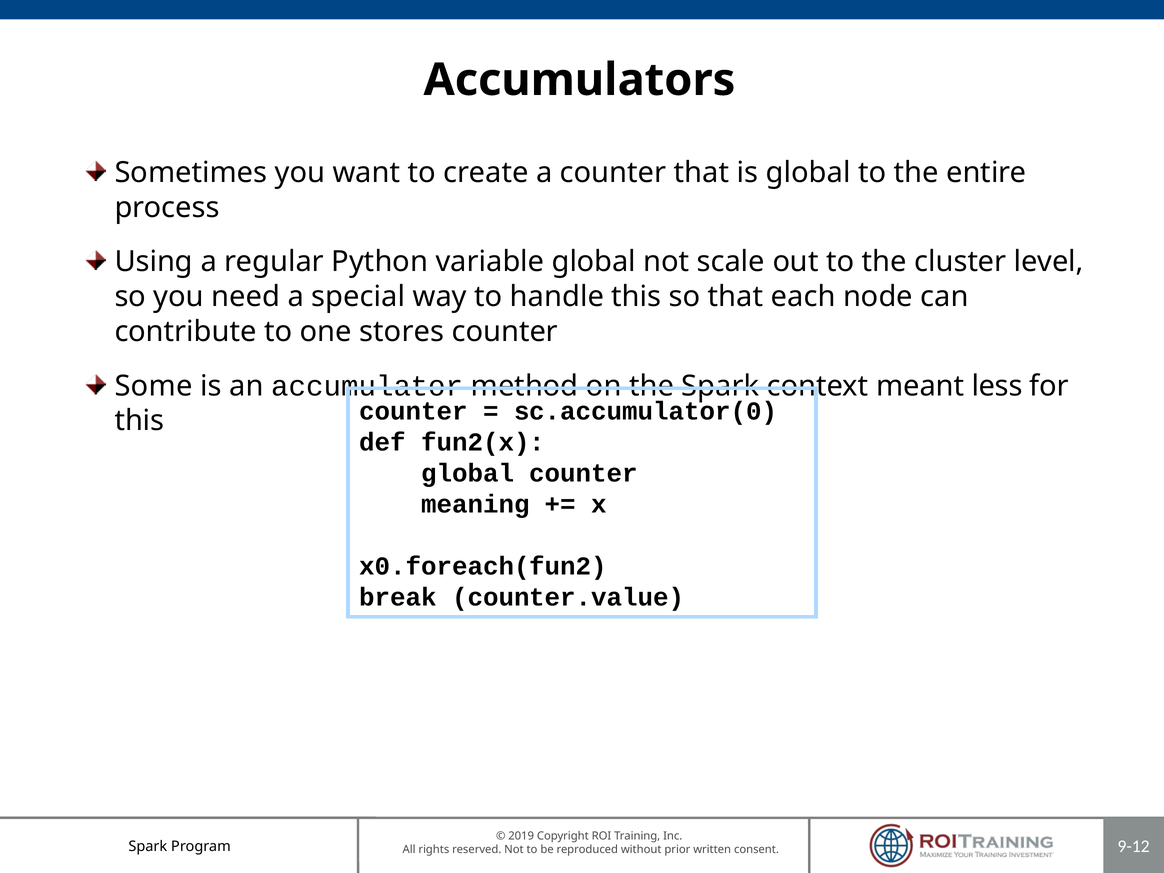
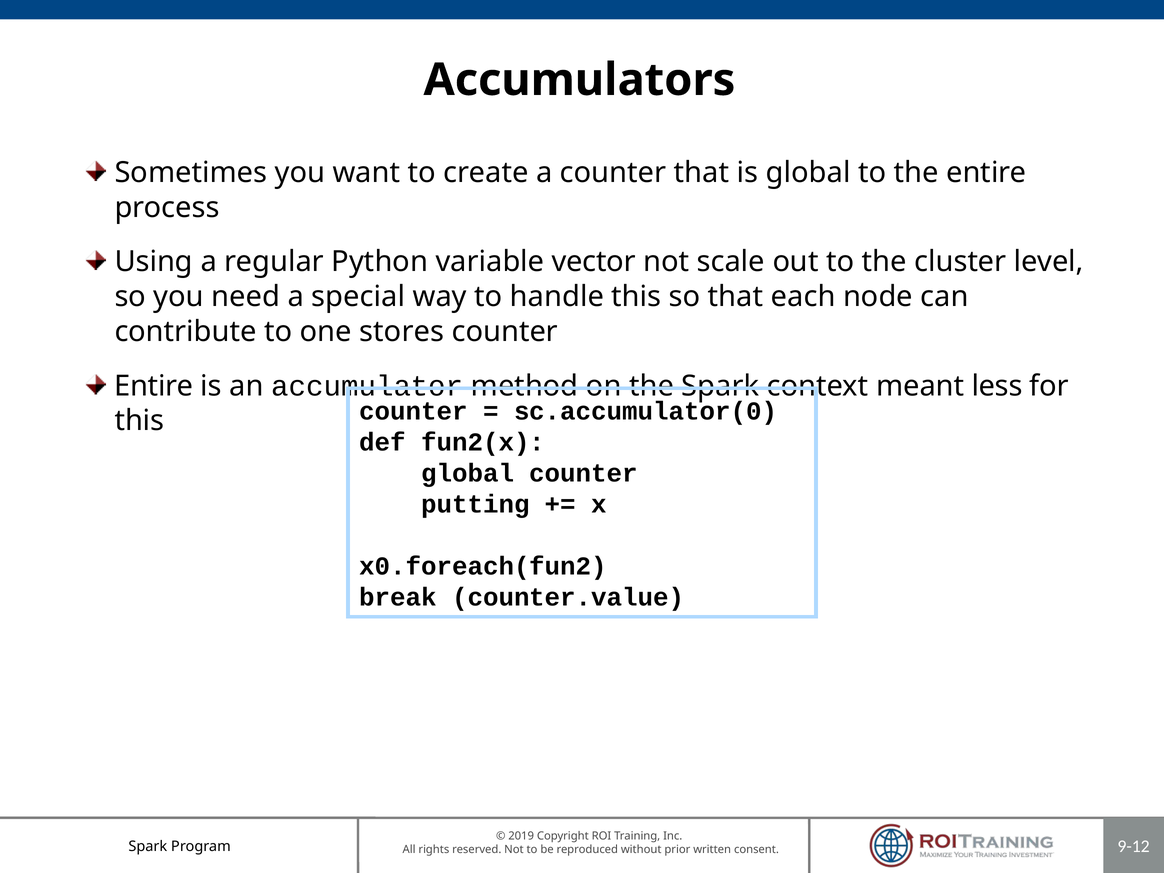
variable global: global -> vector
Some at (154, 386): Some -> Entire
meaning: meaning -> putting
